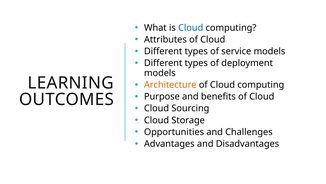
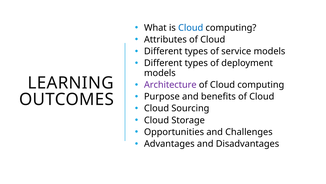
Architecture colour: orange -> purple
